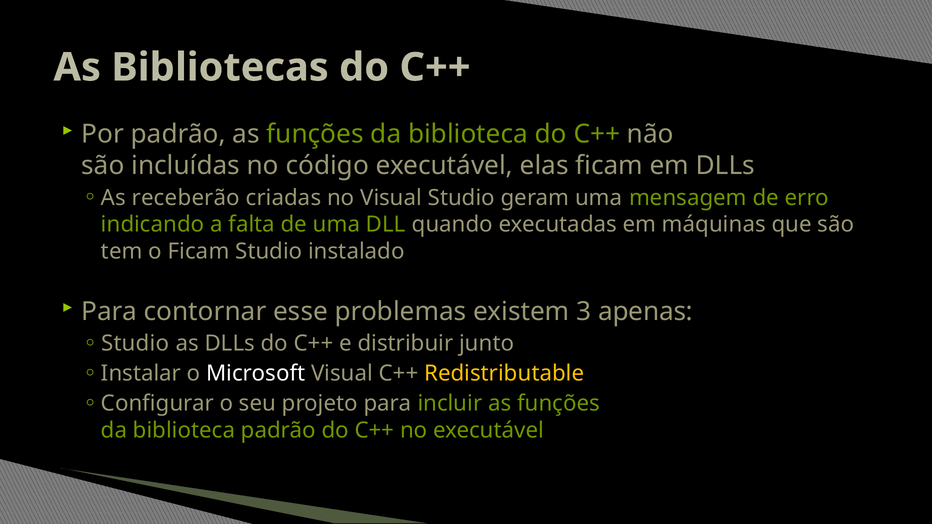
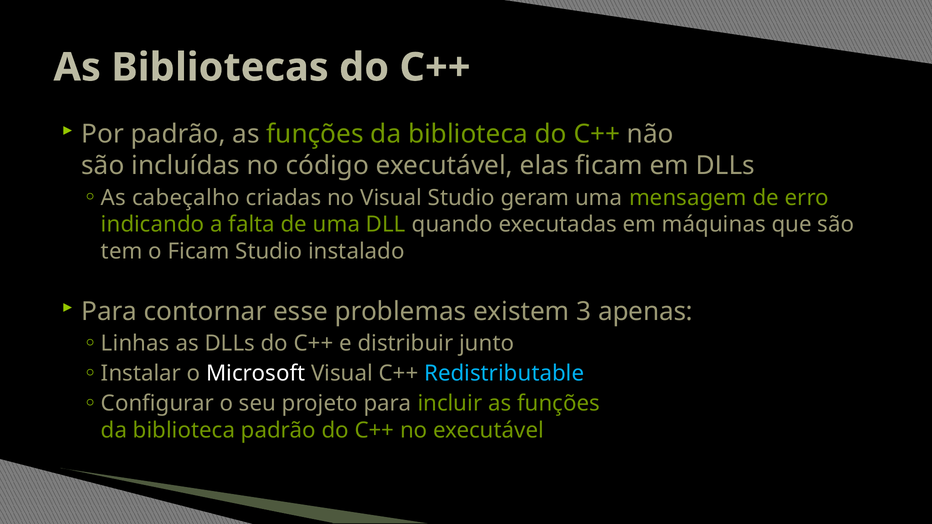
receberão: receberão -> cabeçalho
Studio at (135, 344): Studio -> Linhas
Redistributable colour: yellow -> light blue
